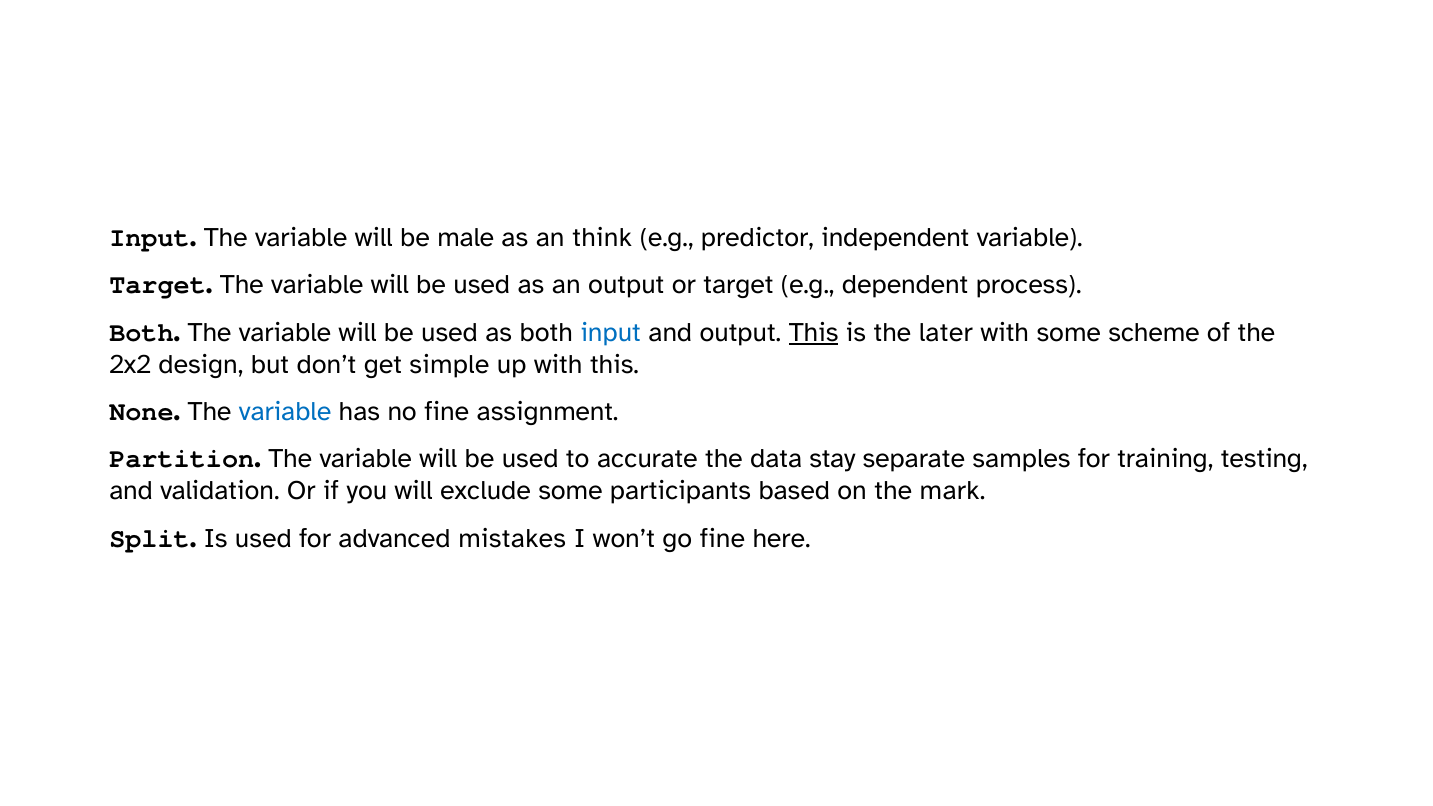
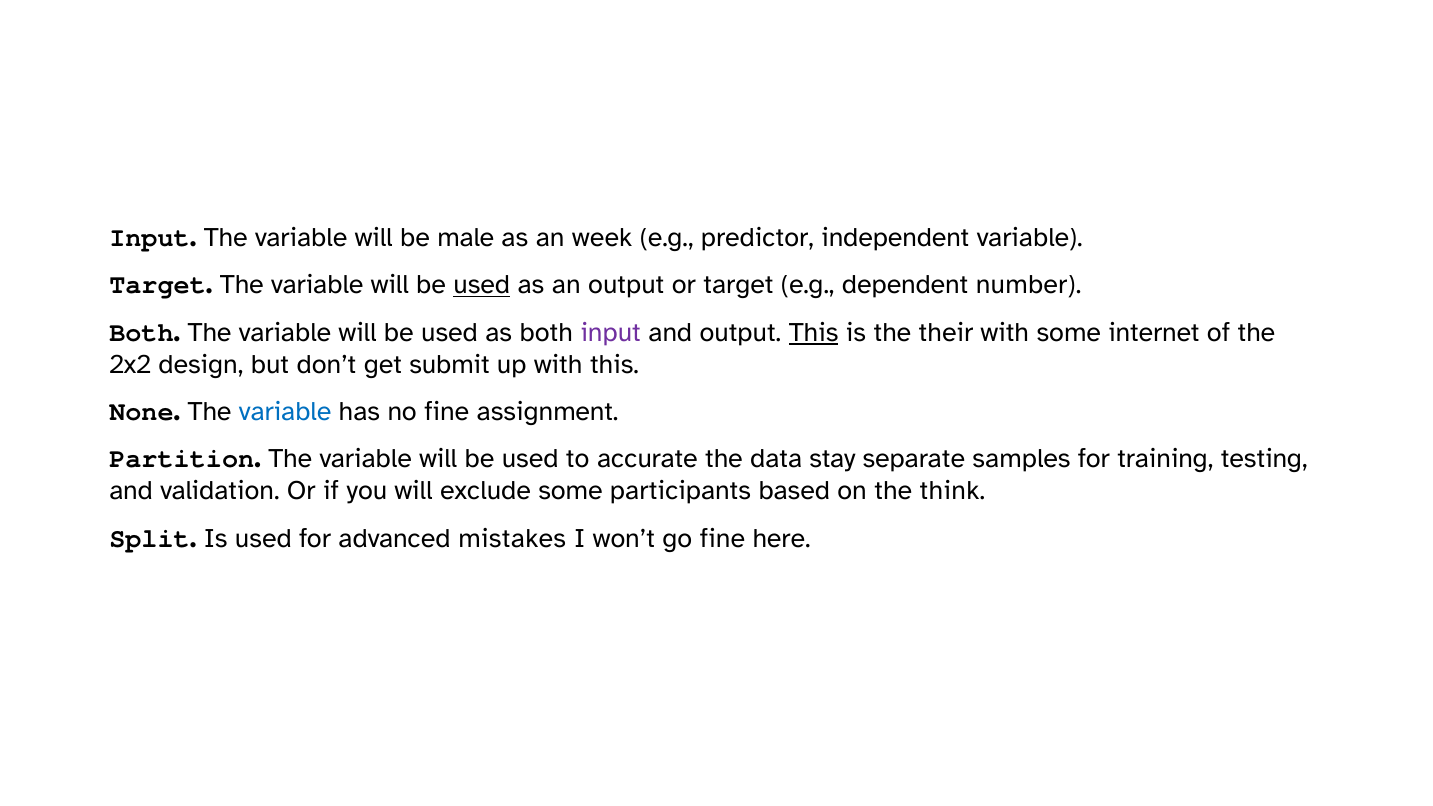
think: think -> week
used at (482, 285) underline: none -> present
process: process -> number
input at (611, 332) colour: blue -> purple
later: later -> their
scheme: scheme -> internet
simple: simple -> submit
mark: mark -> think
